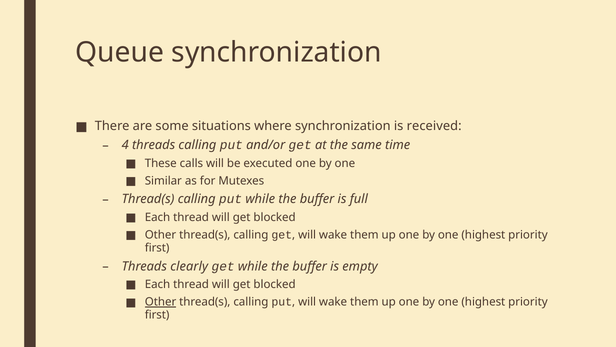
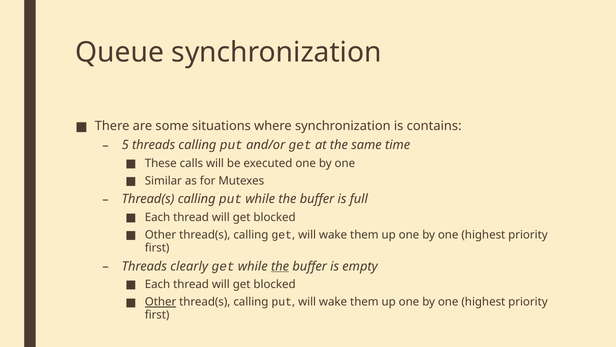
received: received -> contains
4: 4 -> 5
the at (280, 266) underline: none -> present
